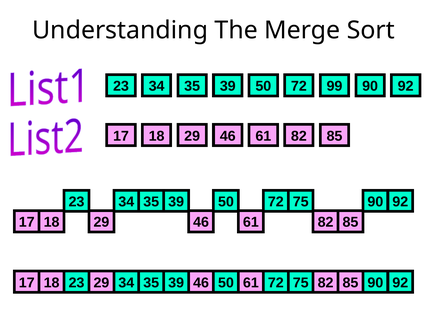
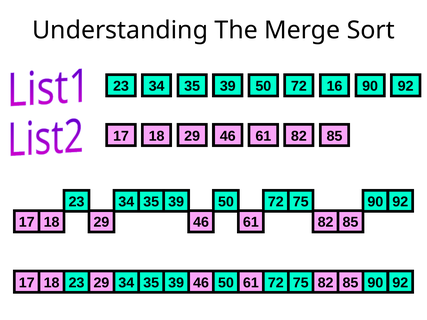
99: 99 -> 16
